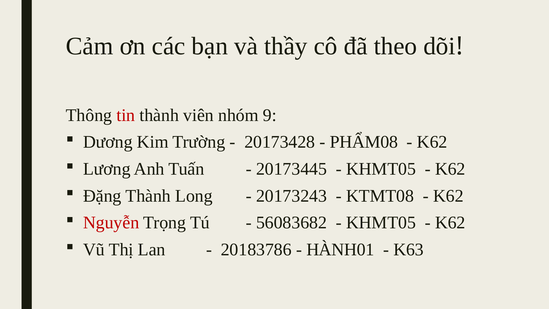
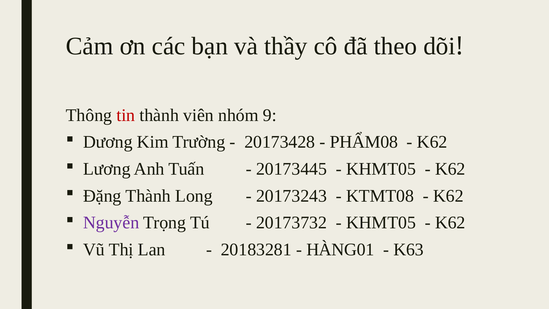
Nguyễn colour: red -> purple
56083682: 56083682 -> 20173732
20183786: 20183786 -> 20183281
HÀNH01: HÀNH01 -> HÀNG01
